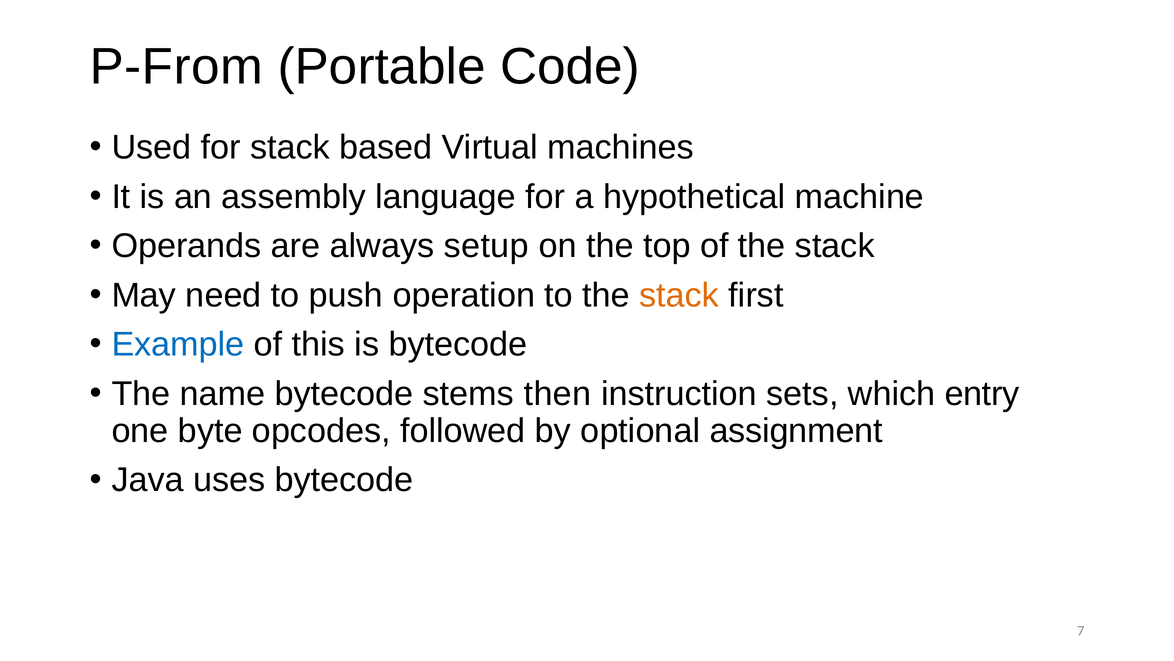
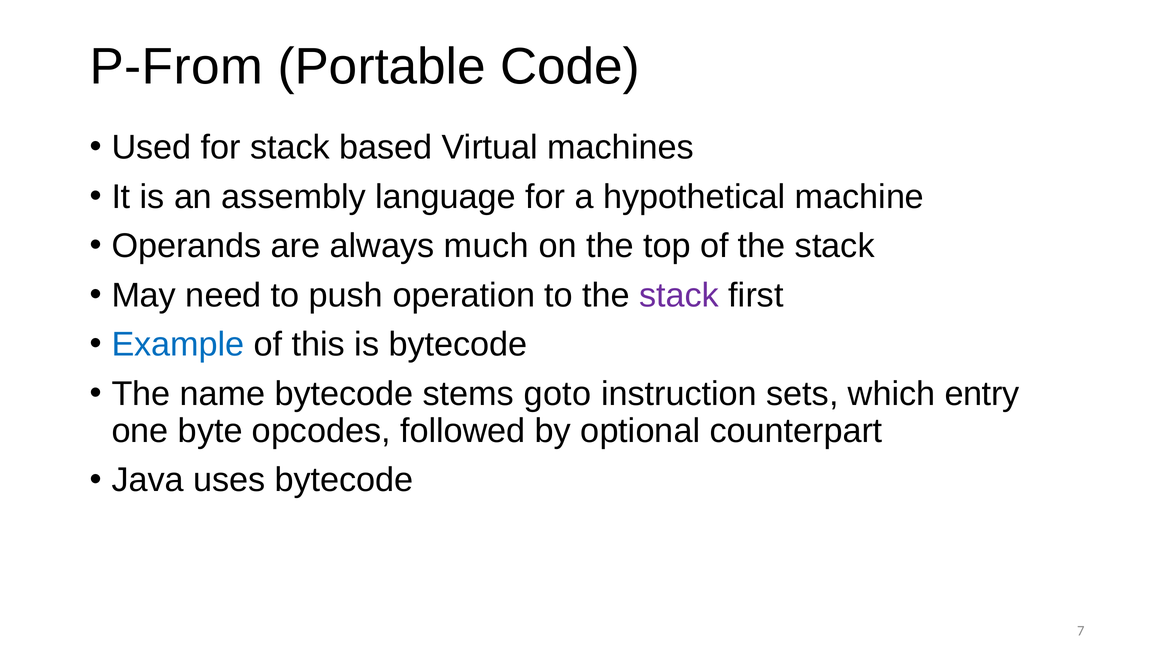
setup: setup -> much
stack at (679, 295) colour: orange -> purple
then: then -> goto
assignment: assignment -> counterpart
